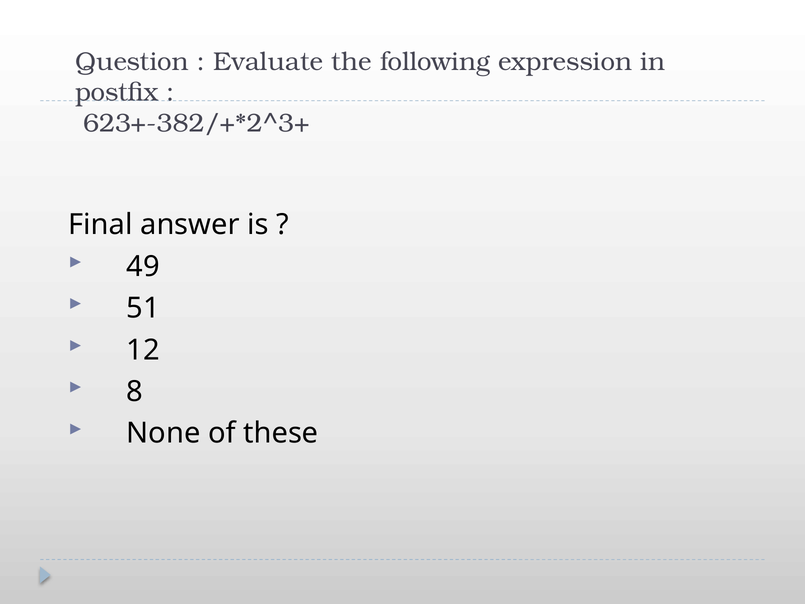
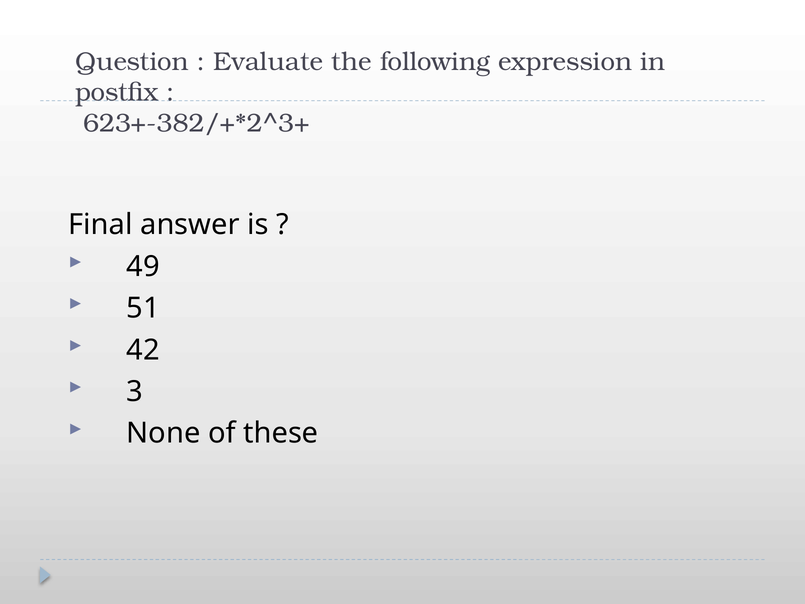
12: 12 -> 42
8: 8 -> 3
